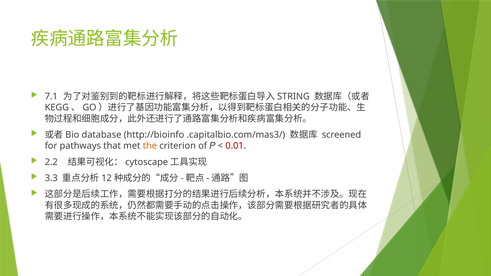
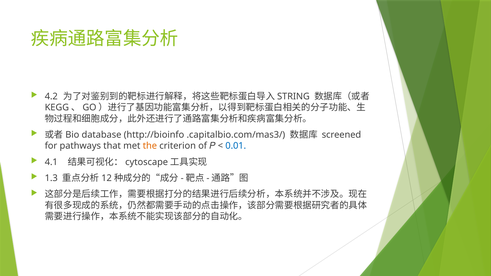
7.1: 7.1 -> 4.2
0.01 colour: red -> blue
2.2: 2.2 -> 4.1
3.3: 3.3 -> 1.3
